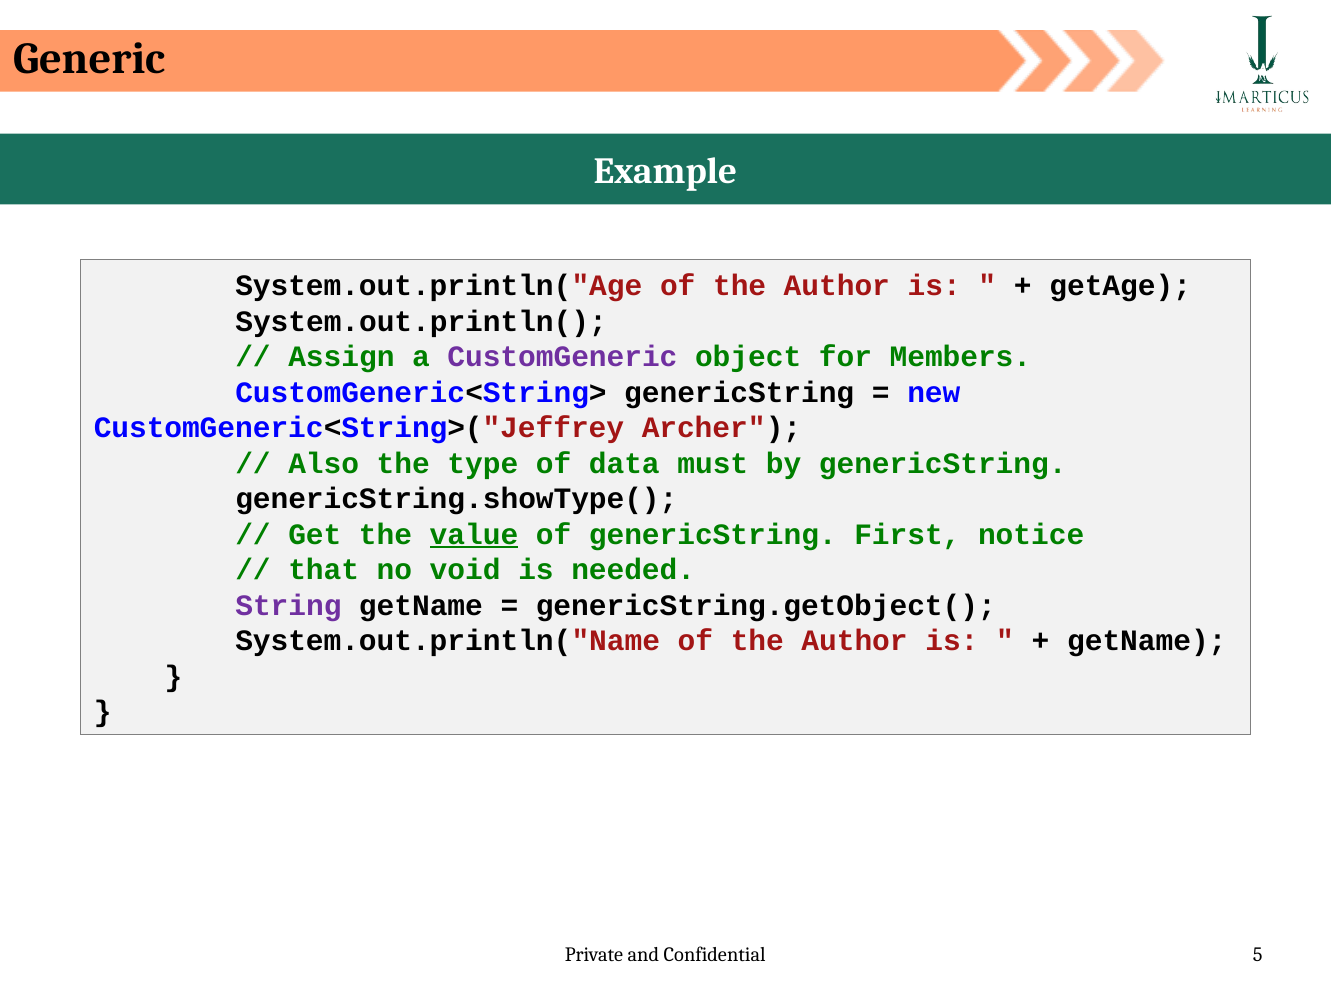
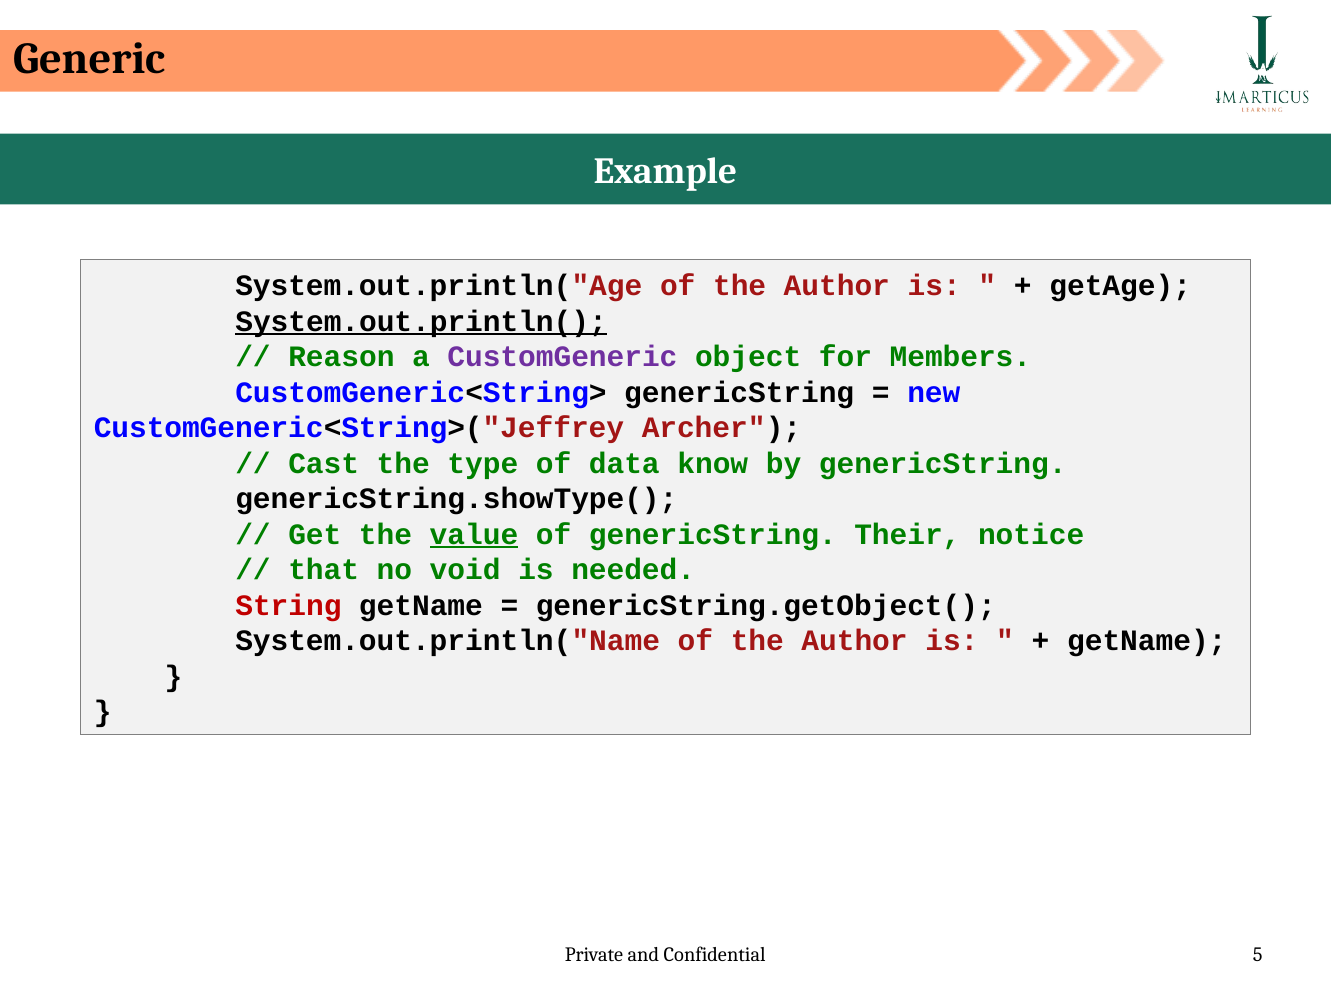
System.out.println( underline: none -> present
Assign: Assign -> Reason
Also: Also -> Cast
must: must -> know
First: First -> Their
String colour: purple -> red
